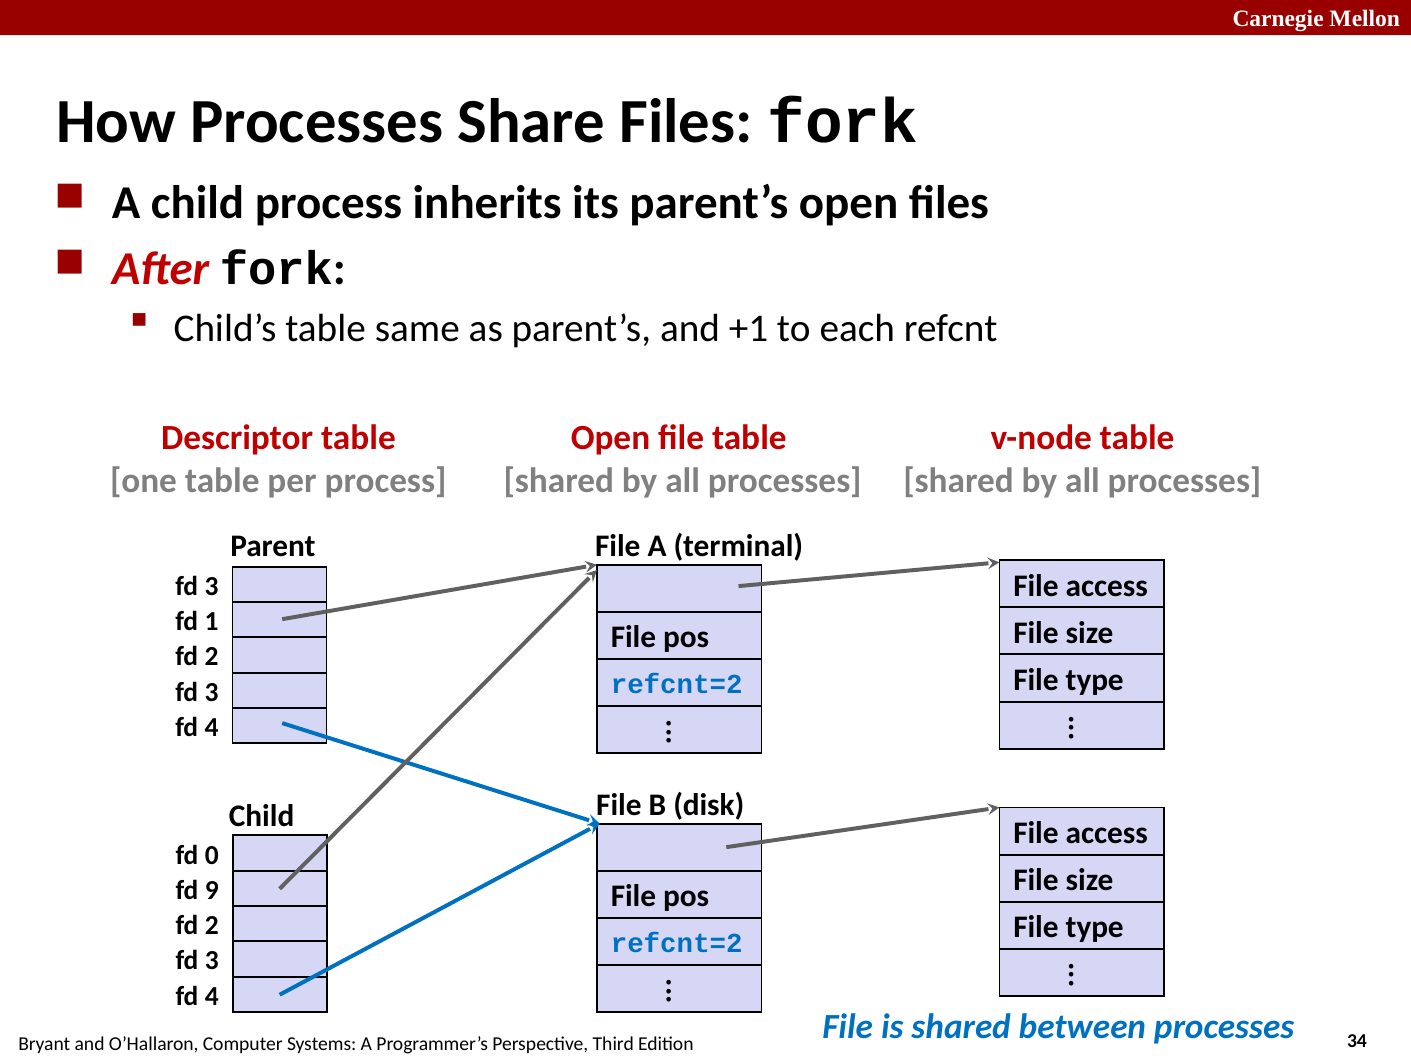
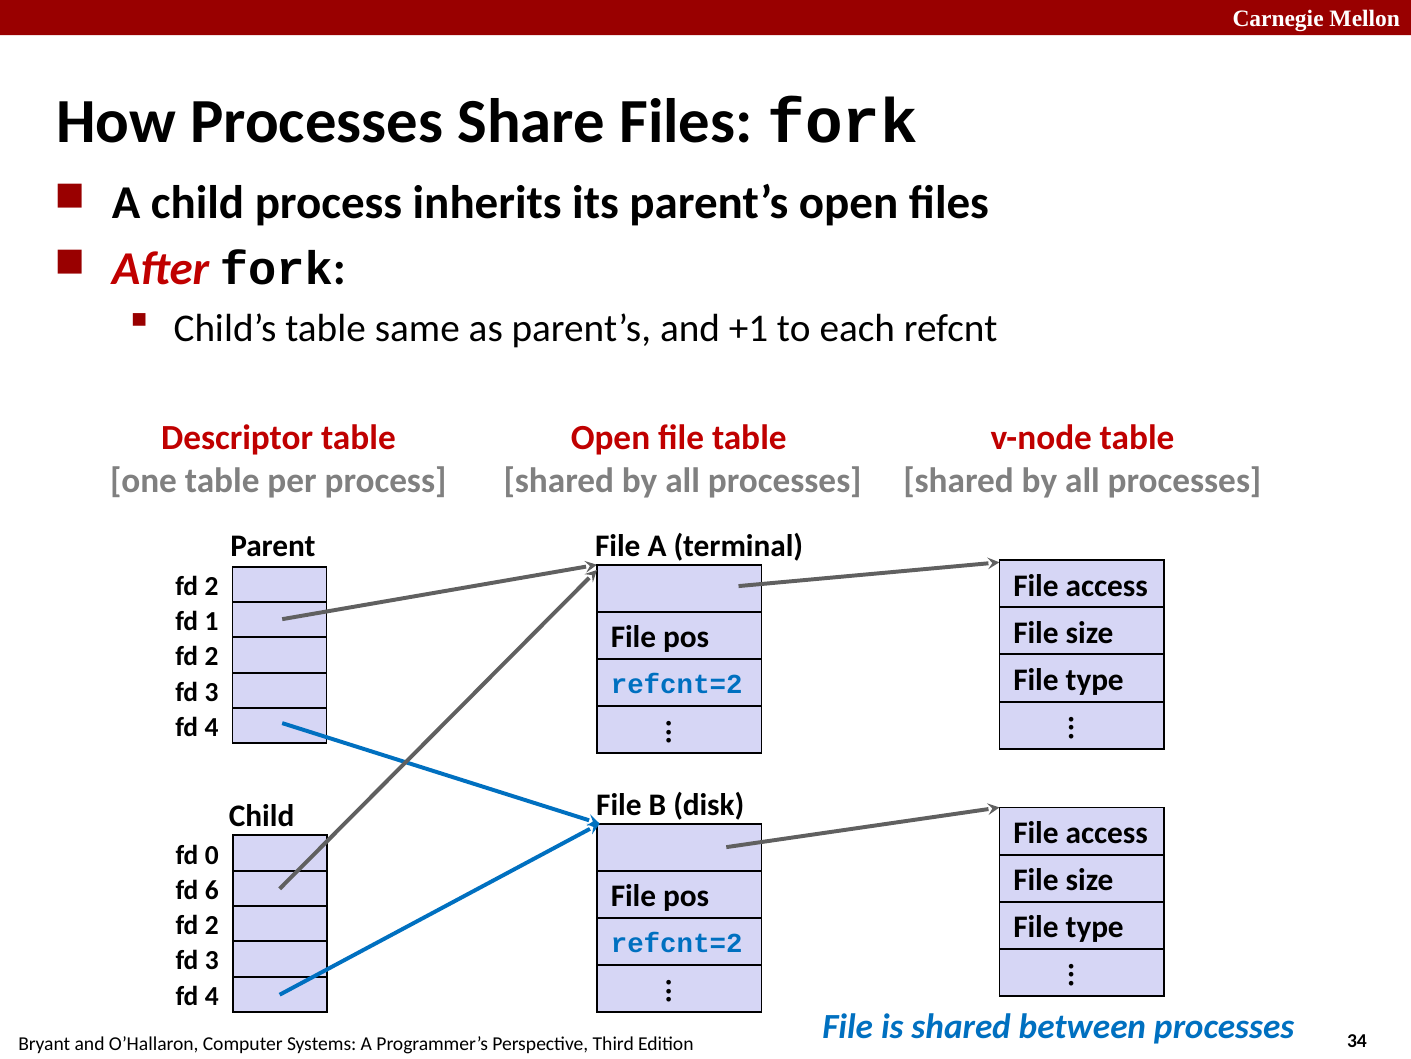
3 at (212, 586): 3 -> 2
9: 9 -> 6
